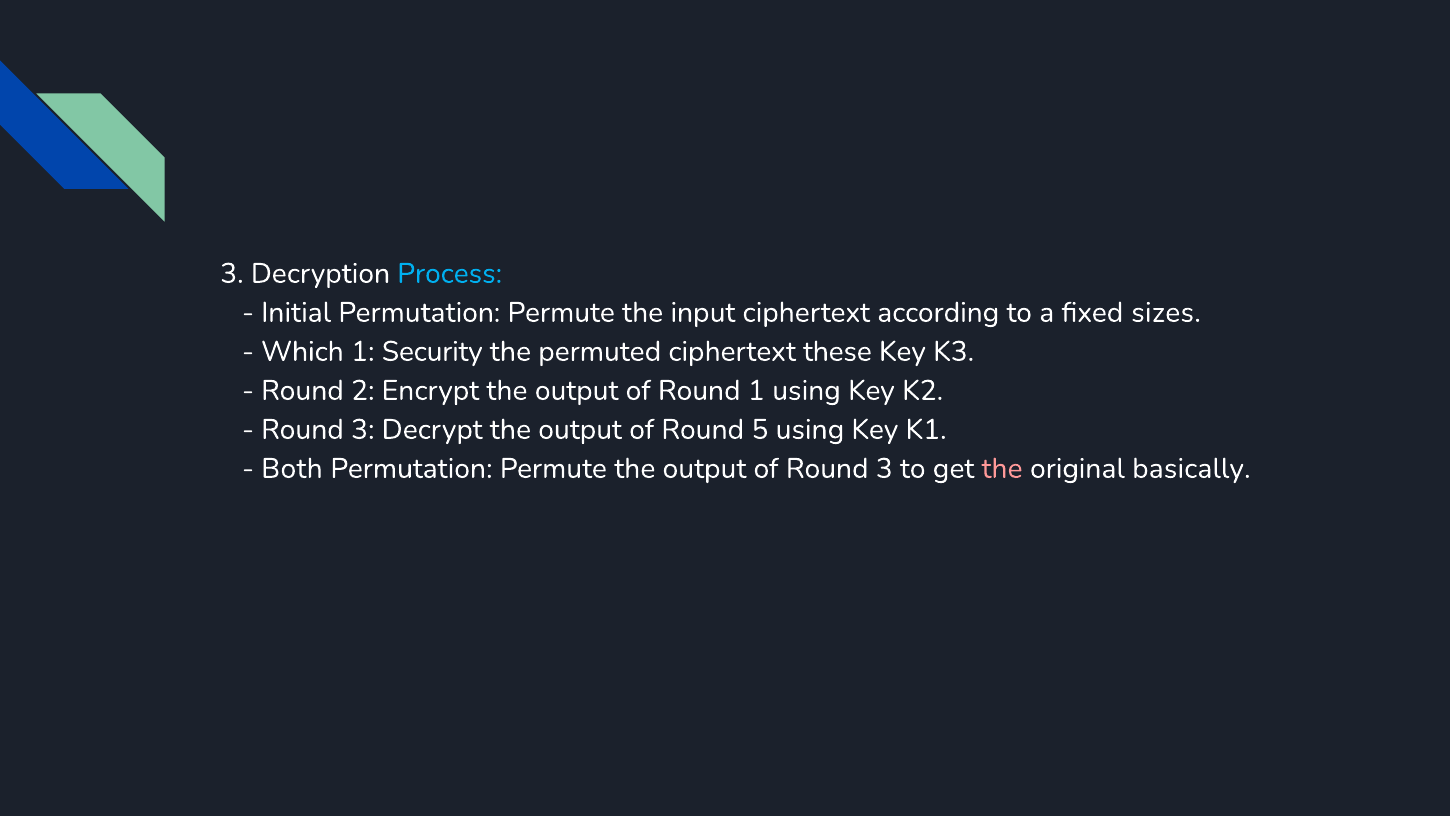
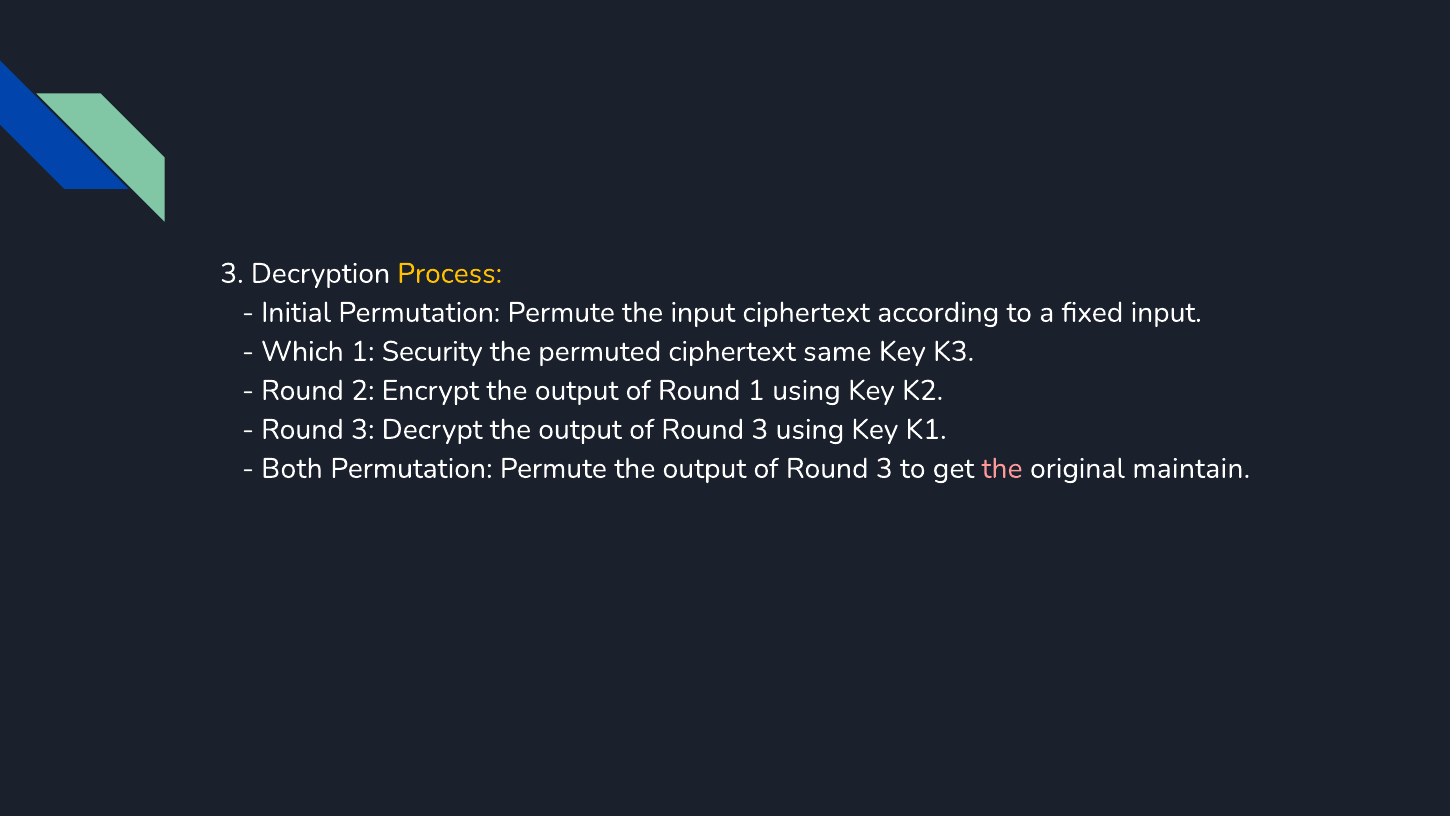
Process colour: light blue -> yellow
fixed sizes: sizes -> input
these: these -> same
5 at (760, 429): 5 -> 3
basically: basically -> maintain
